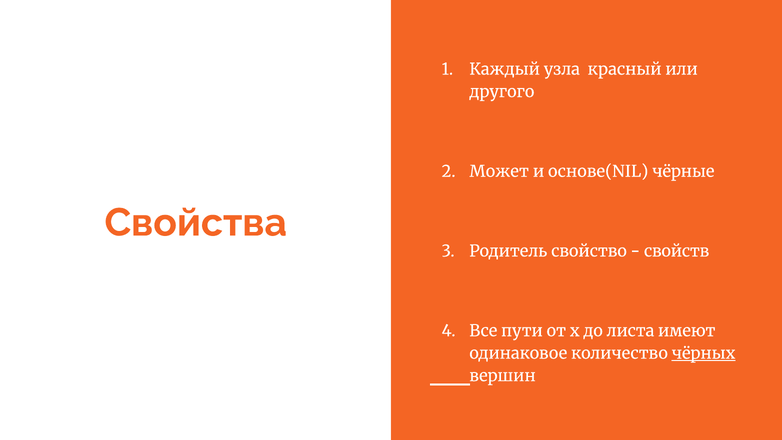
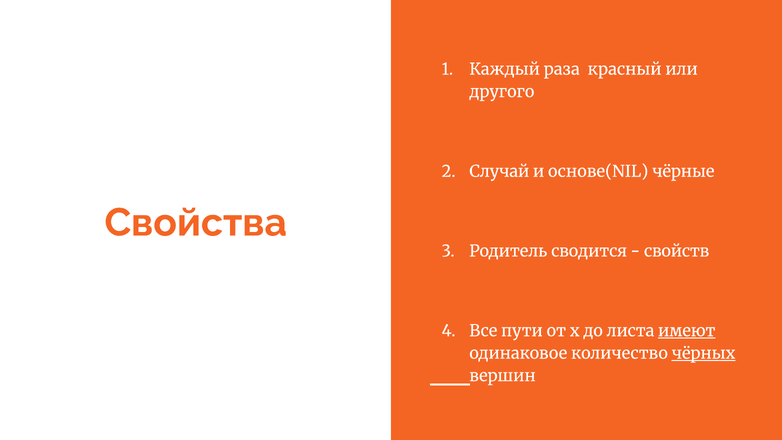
узла: узла -> раза
Может: Может -> Случай
свойство: свойство -> сводится
имеют underline: none -> present
